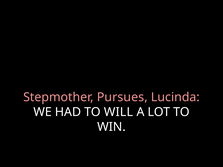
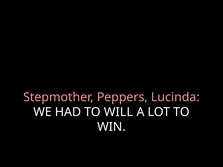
Pursues: Pursues -> Peppers
